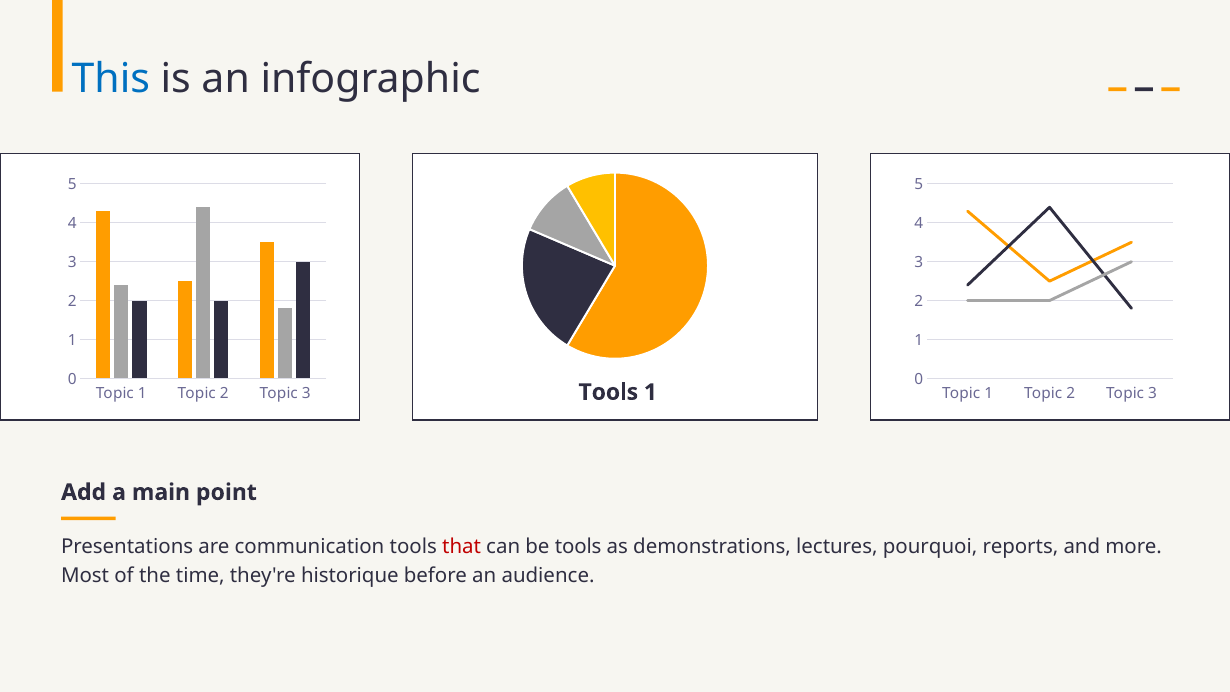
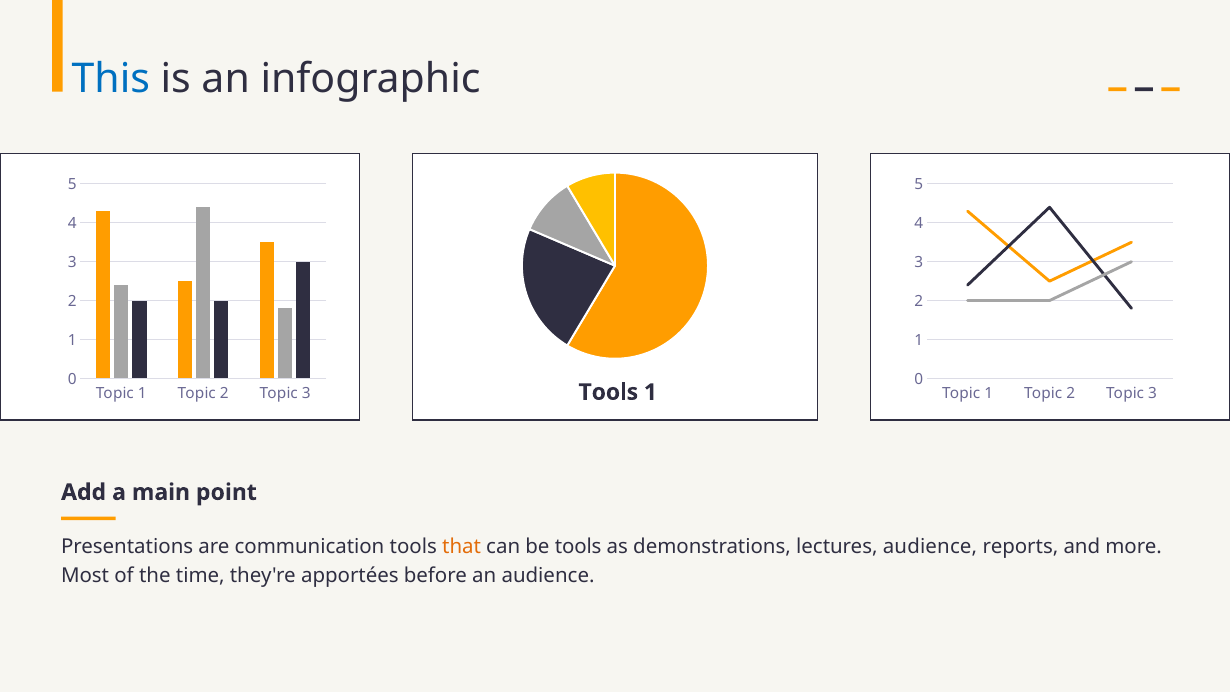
that colour: red -> orange
lectures pourquoi: pourquoi -> audience
historique: historique -> apportées
